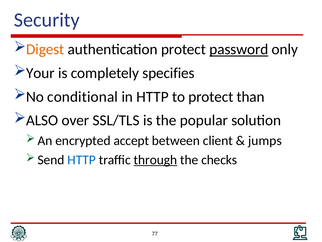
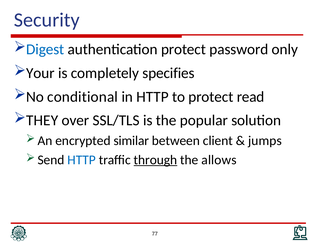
Digest colour: orange -> blue
password underline: present -> none
than: than -> read
ALSO: ALSO -> THEY
accept: accept -> similar
checks: checks -> allows
